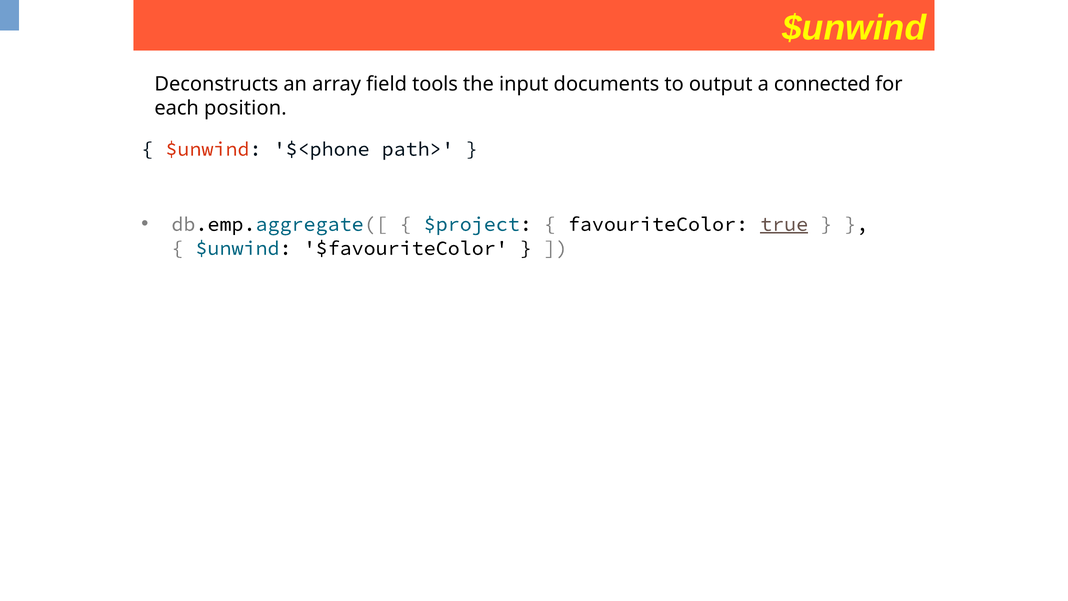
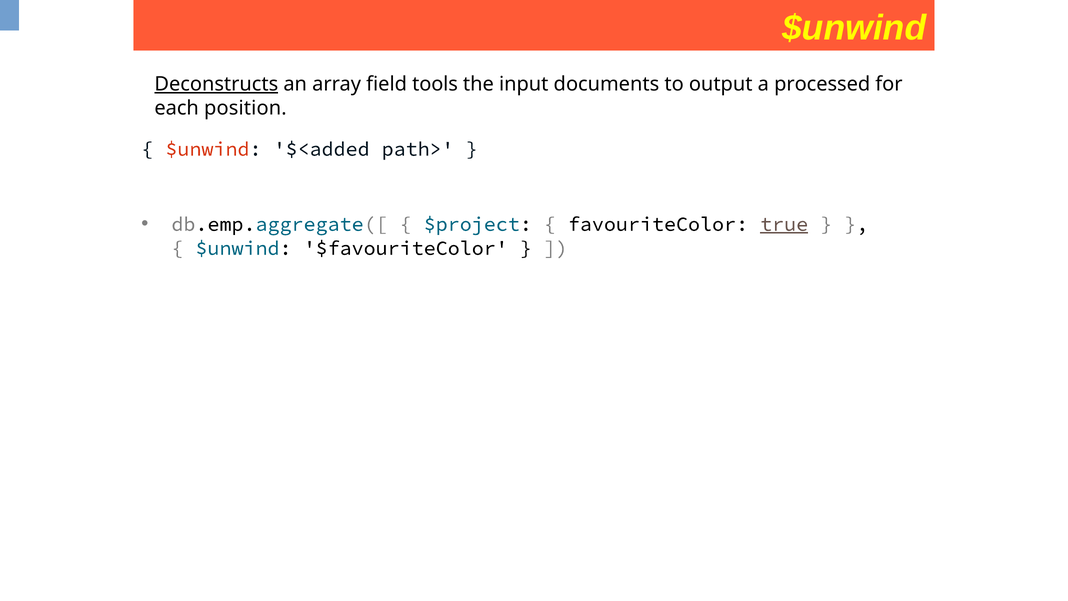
Deconstructs underline: none -> present
connected: connected -> processed
$<phone: $<phone -> $<added
